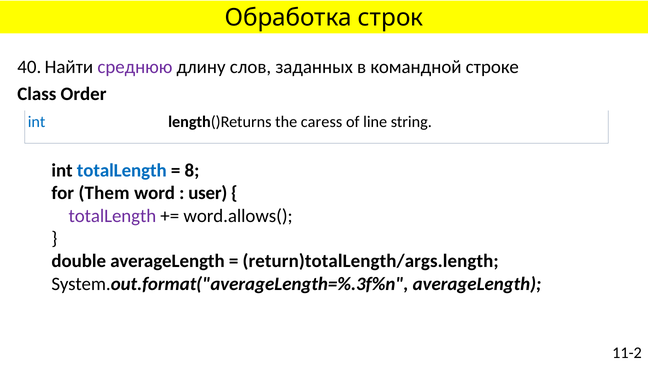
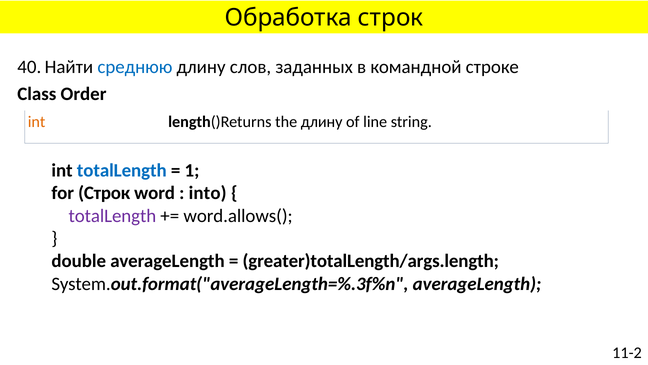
среднюю colour: purple -> blue
int at (37, 122) colour: blue -> orange
the caress: caress -> длину
8: 8 -> 1
for Them: Them -> Строк
user: user -> into
return)totalLength/args.length: return)totalLength/args.length -> greater)totalLength/args.length
